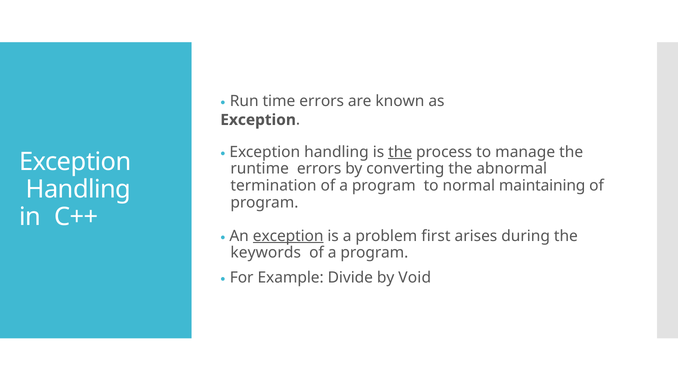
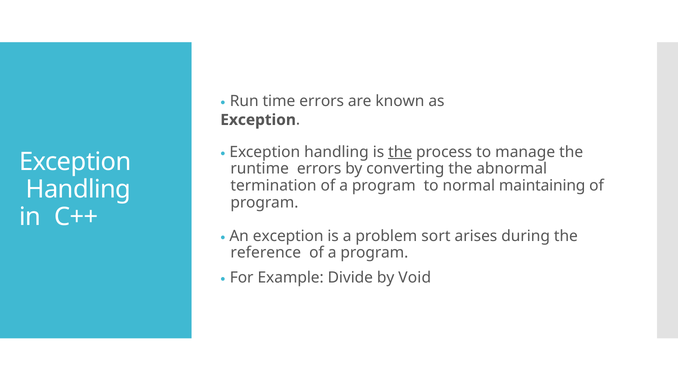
exception at (288, 236) underline: present -> none
first: first -> sort
keywords: keywords -> reference
